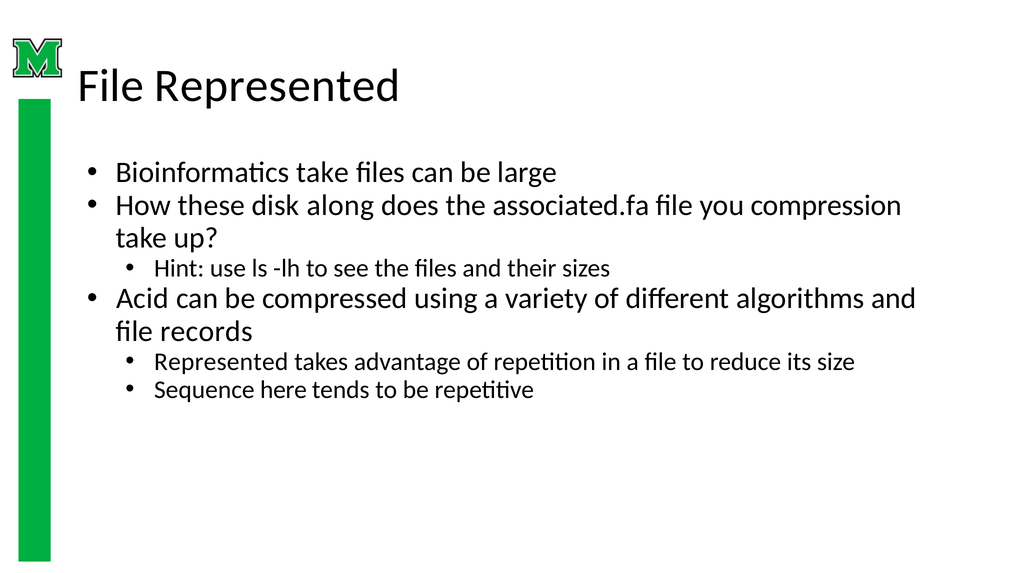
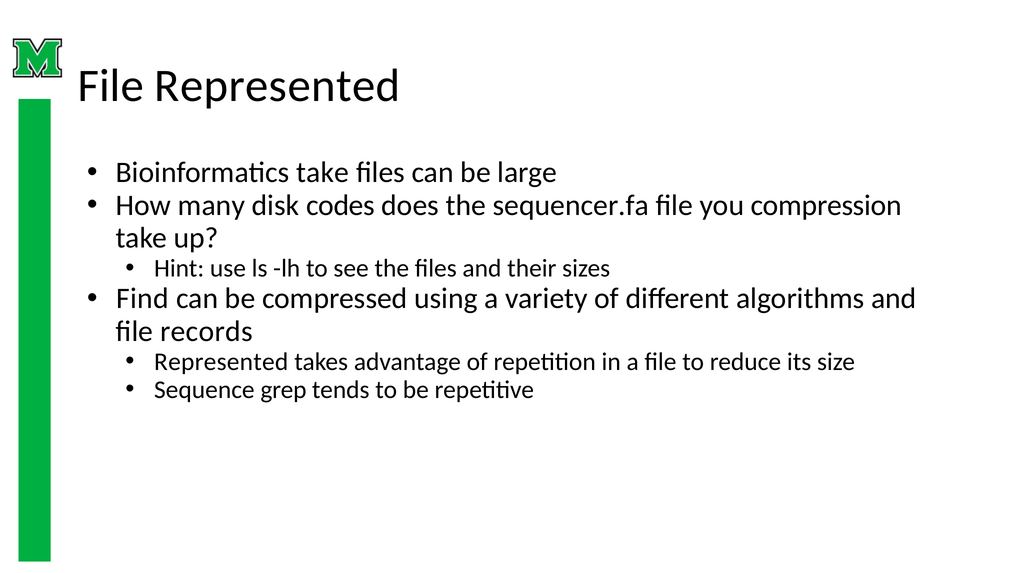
these: these -> many
along: along -> codes
associated.fa: associated.fa -> sequencer.fa
Acid: Acid -> Find
here: here -> grep
